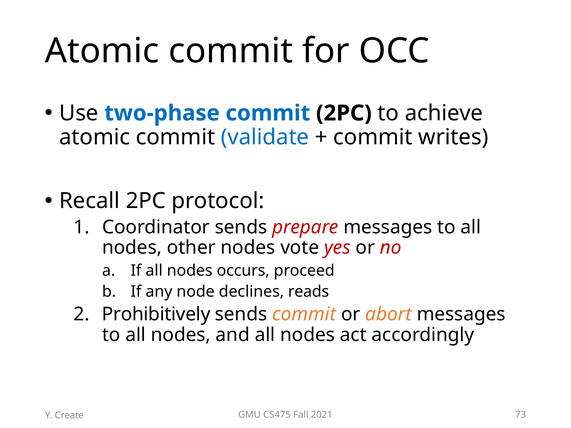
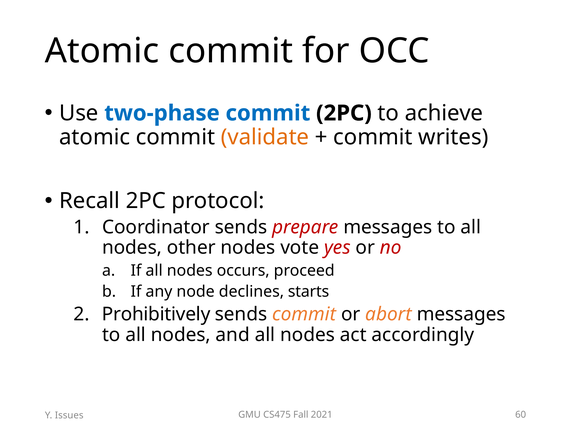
validate colour: blue -> orange
reads: reads -> starts
73: 73 -> 60
Create: Create -> Issues
